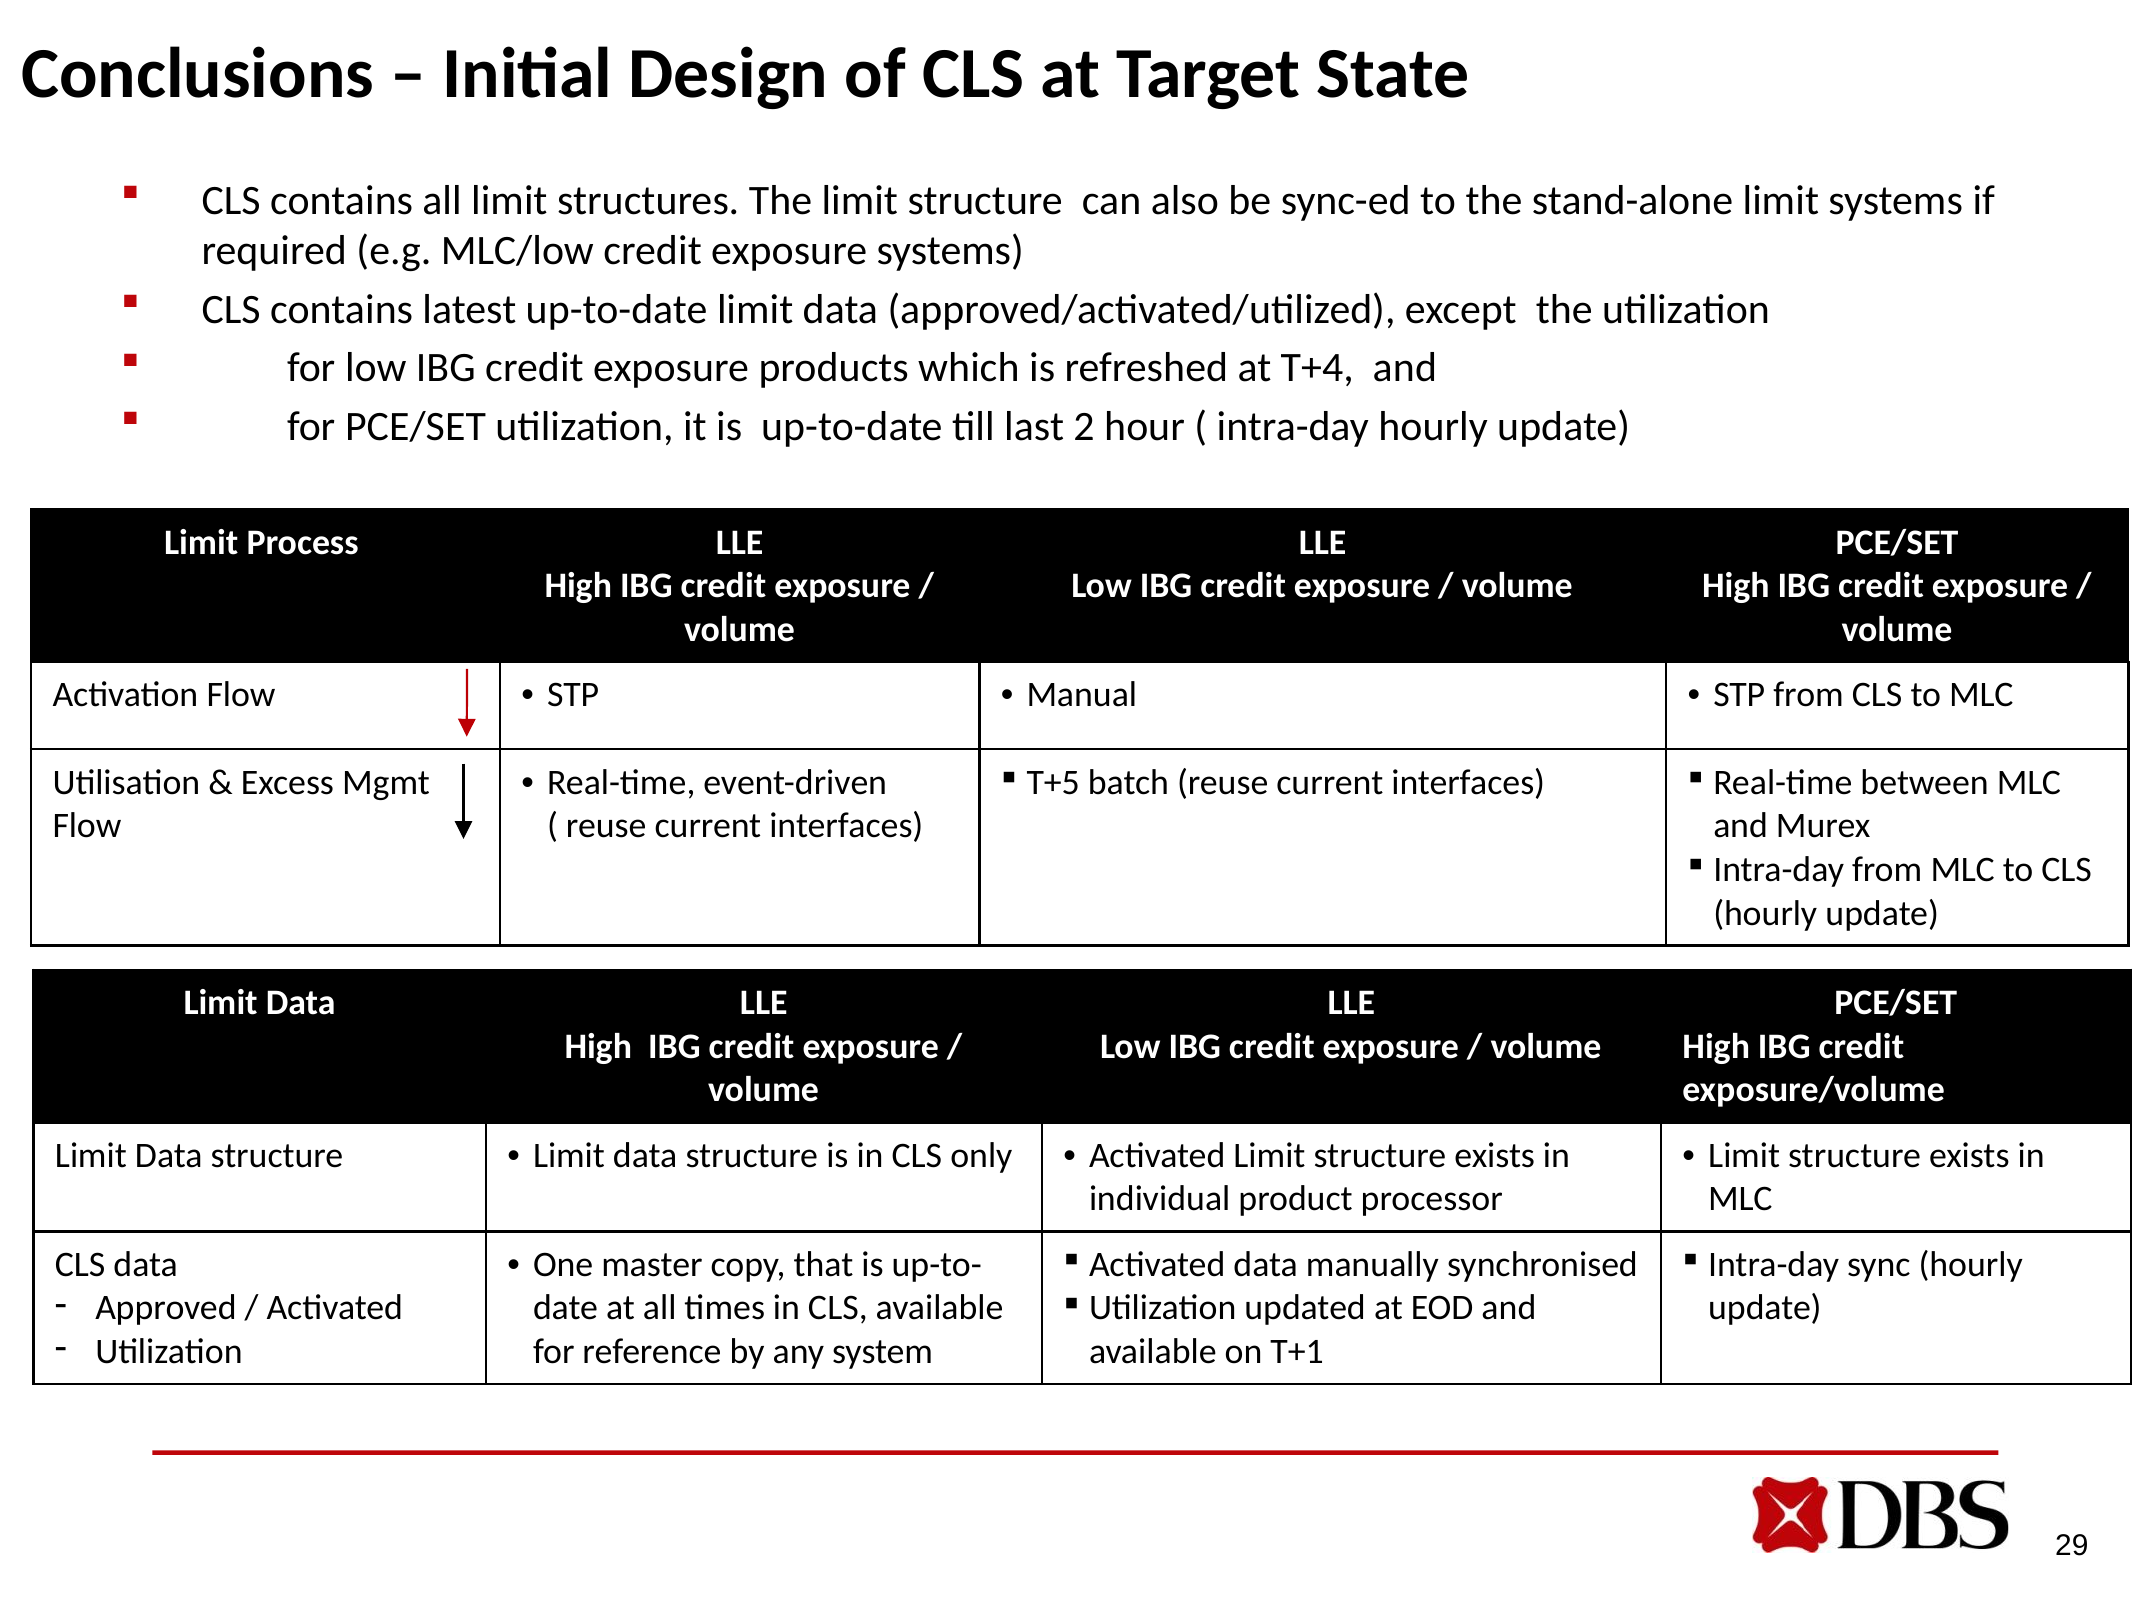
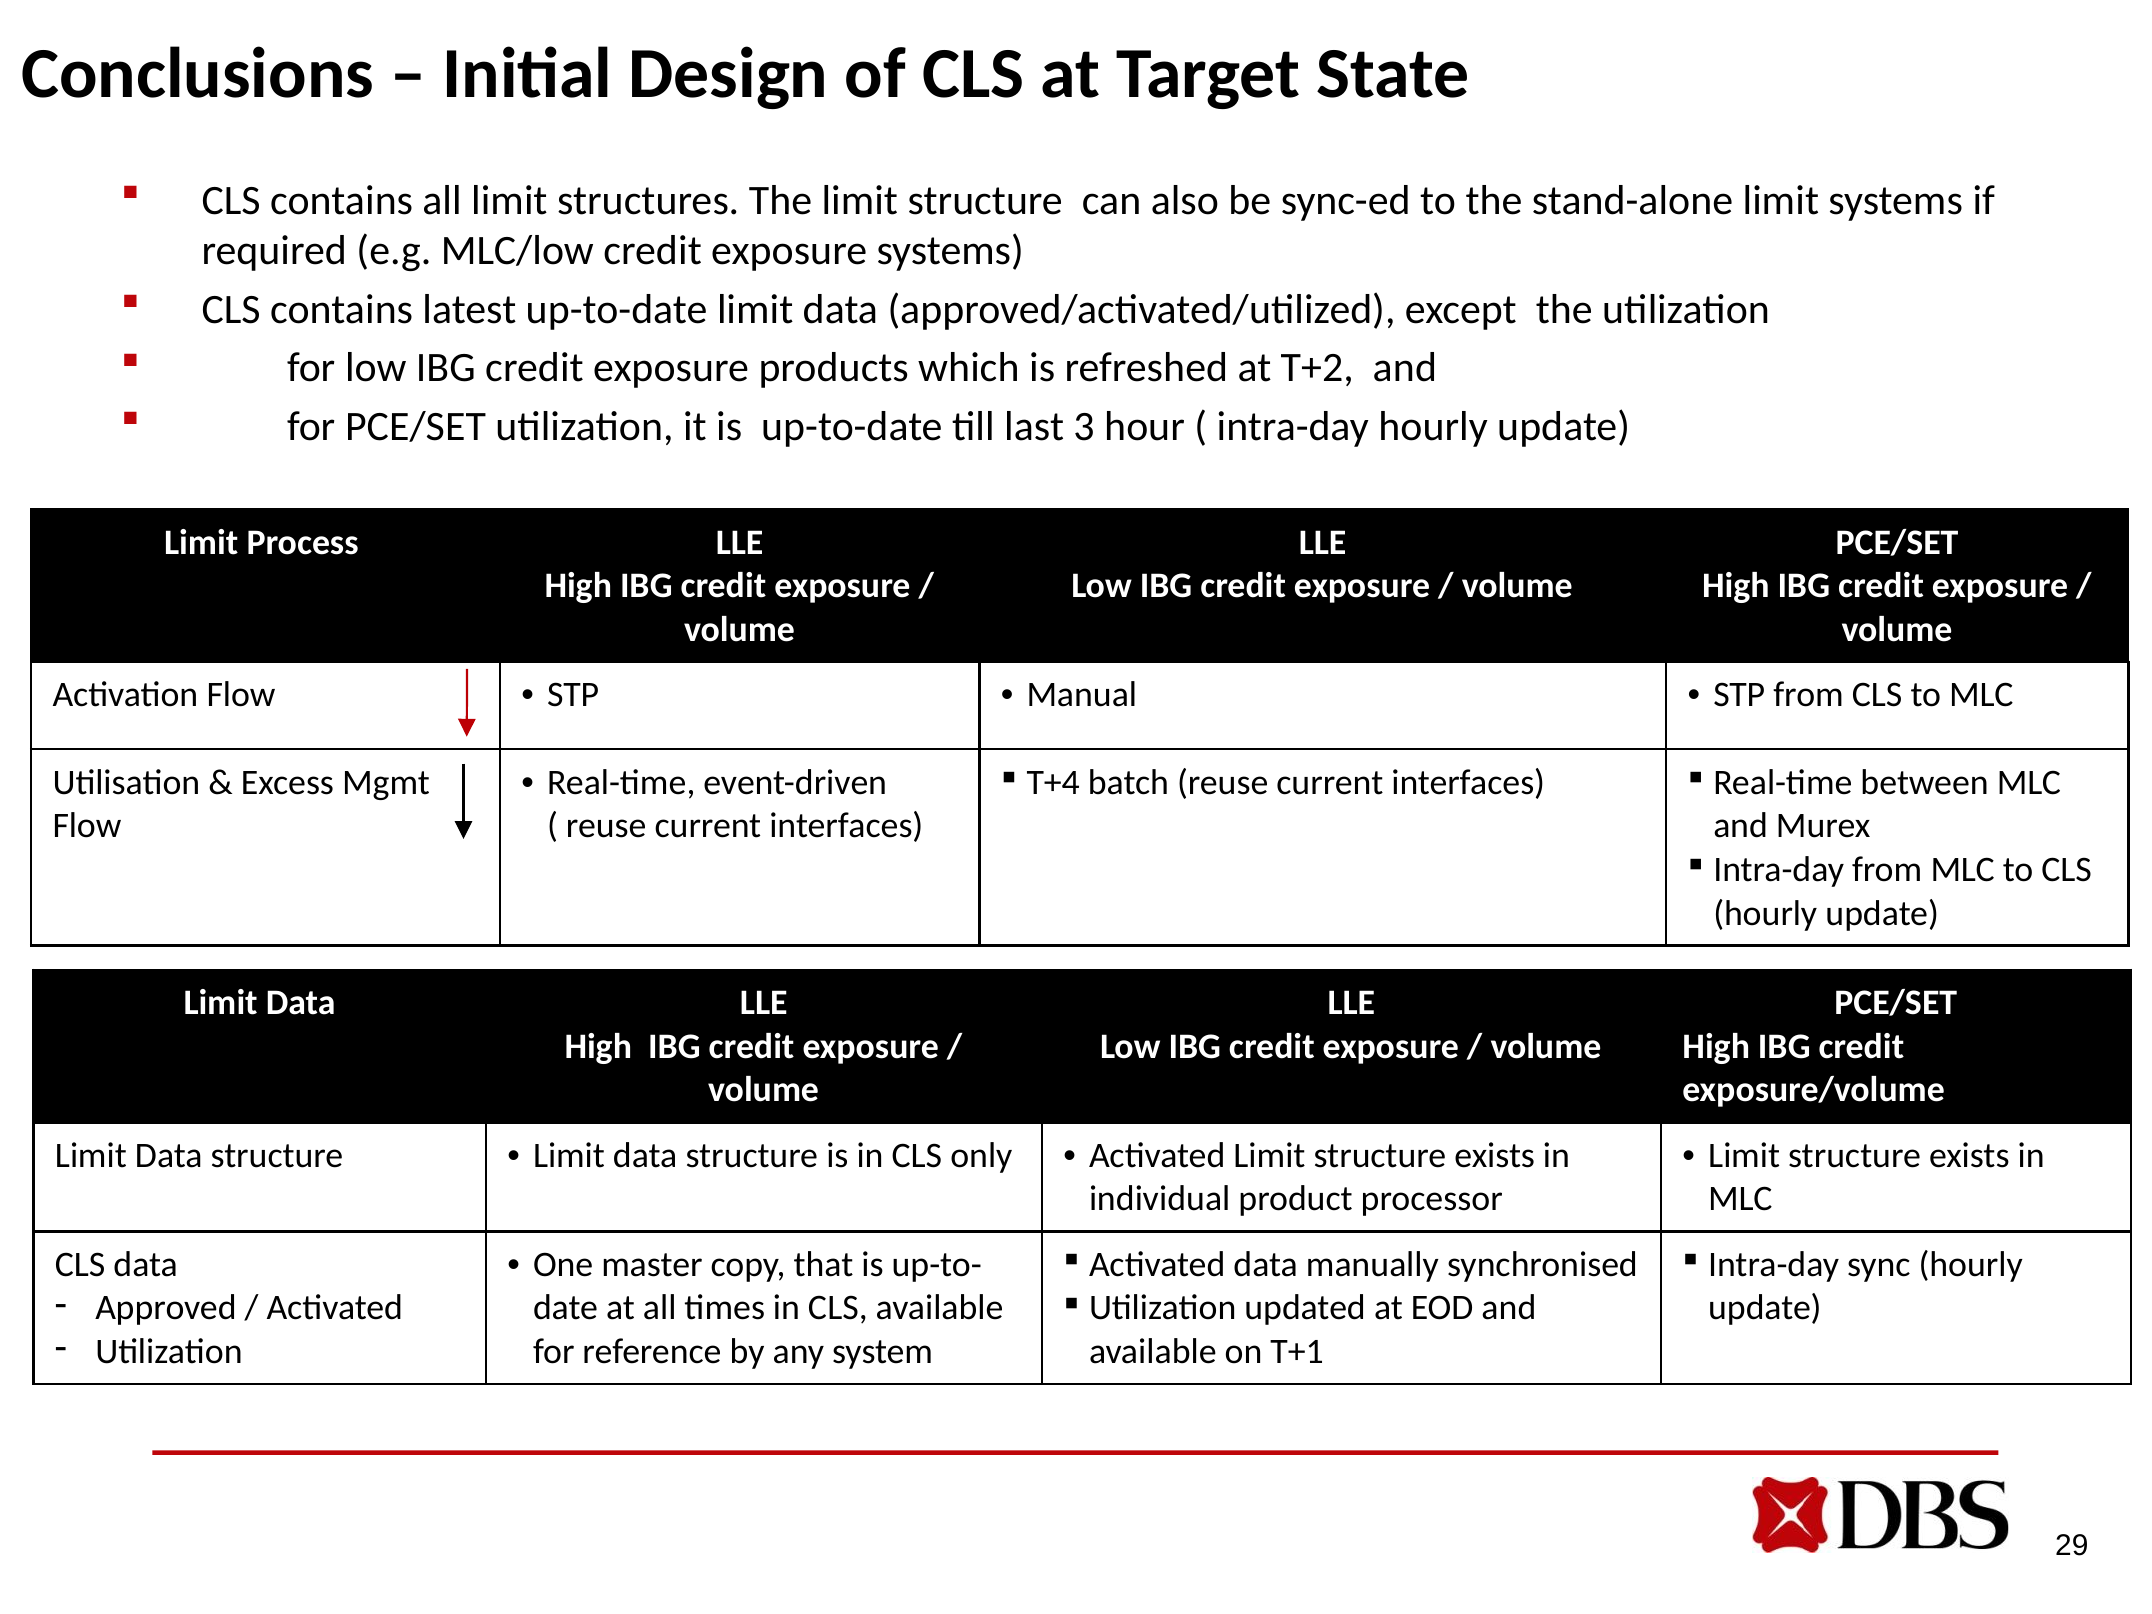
T+4: T+4 -> T+2
2: 2 -> 3
T+5: T+5 -> T+4
